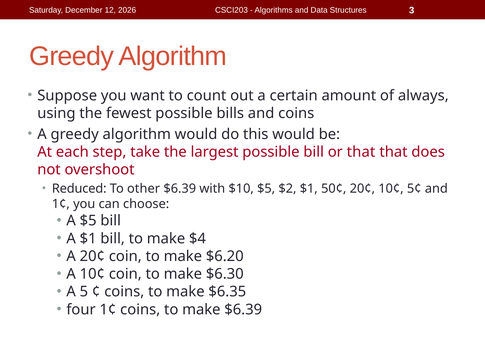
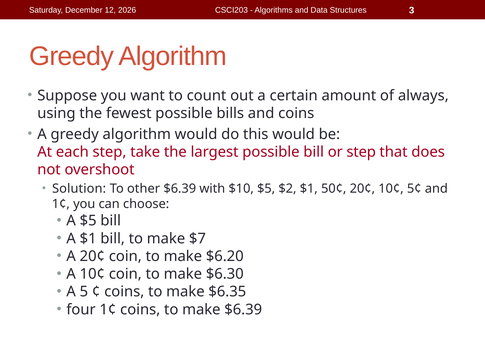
or that: that -> step
Reduced: Reduced -> Solution
$4: $4 -> $7
